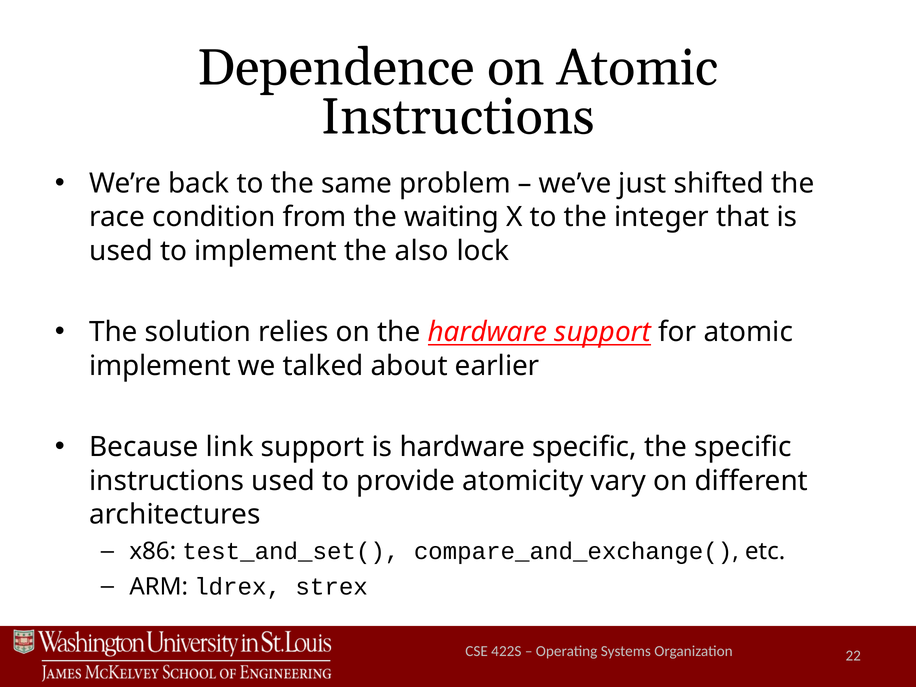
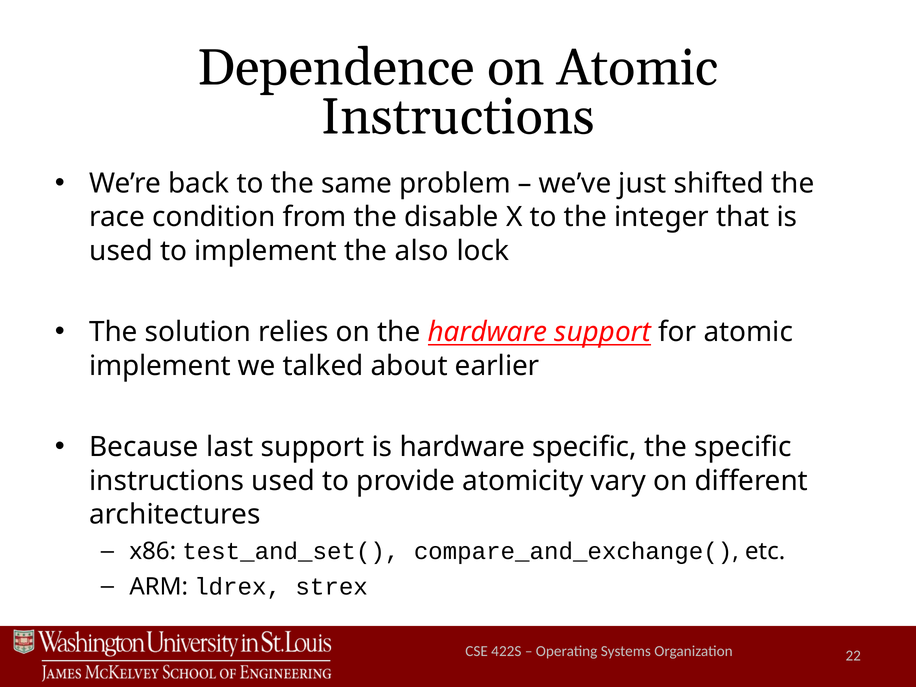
waiting: waiting -> disable
link: link -> last
